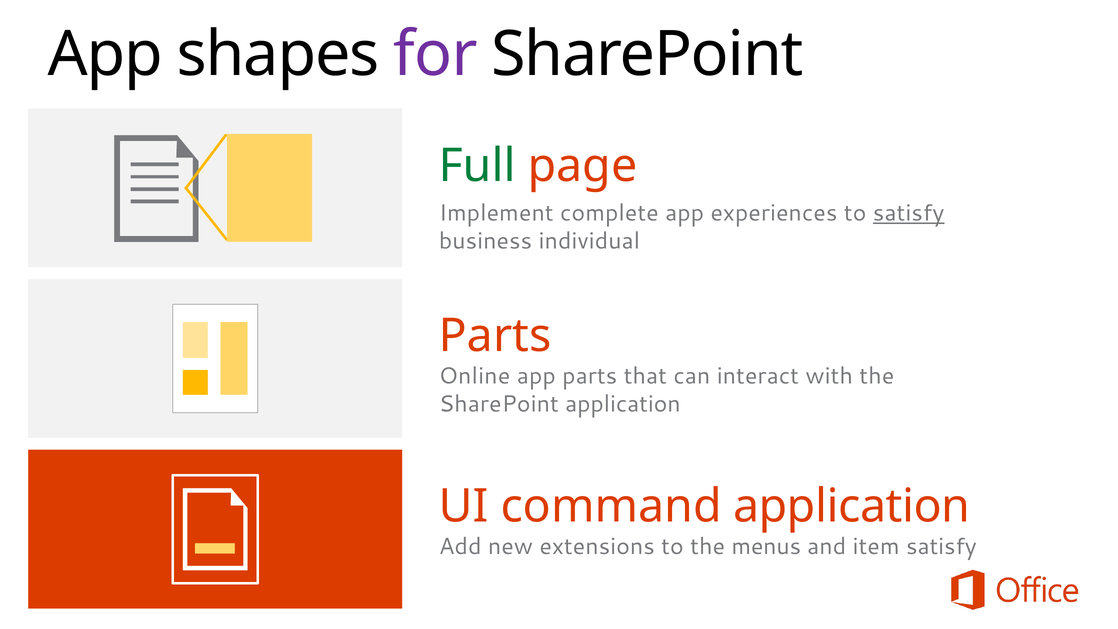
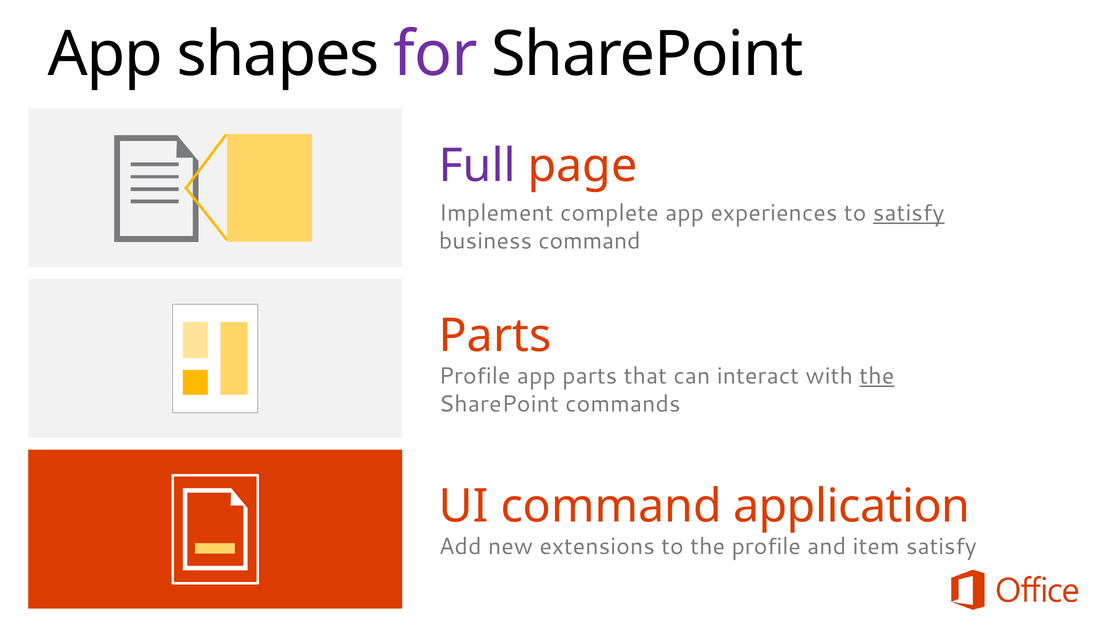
Full colour: green -> purple
business individual: individual -> command
Online at (475, 376): Online -> Profile
the at (877, 376) underline: none -> present
SharePoint application: application -> commands
the menus: menus -> profile
